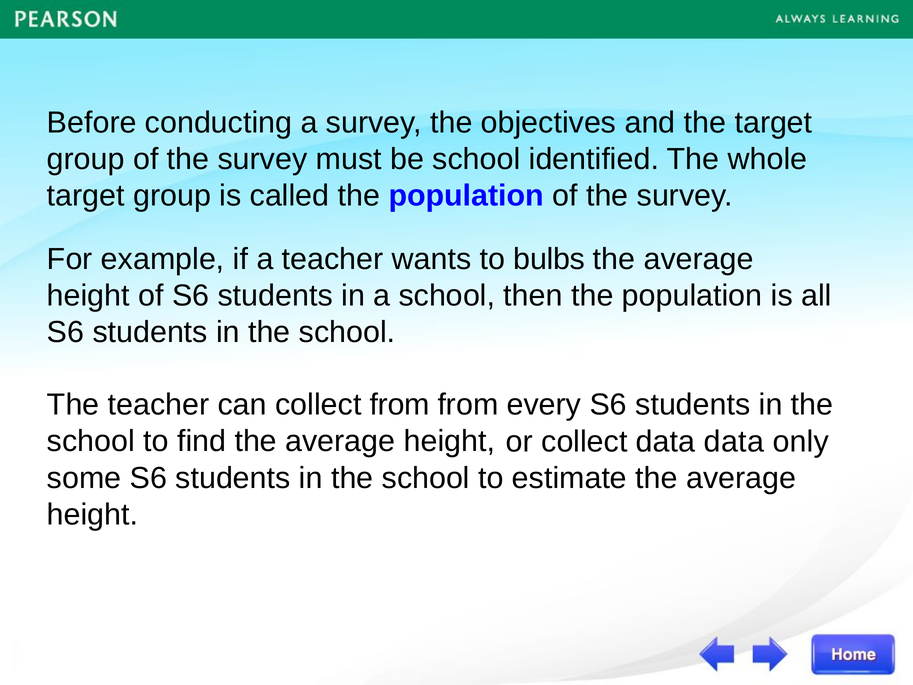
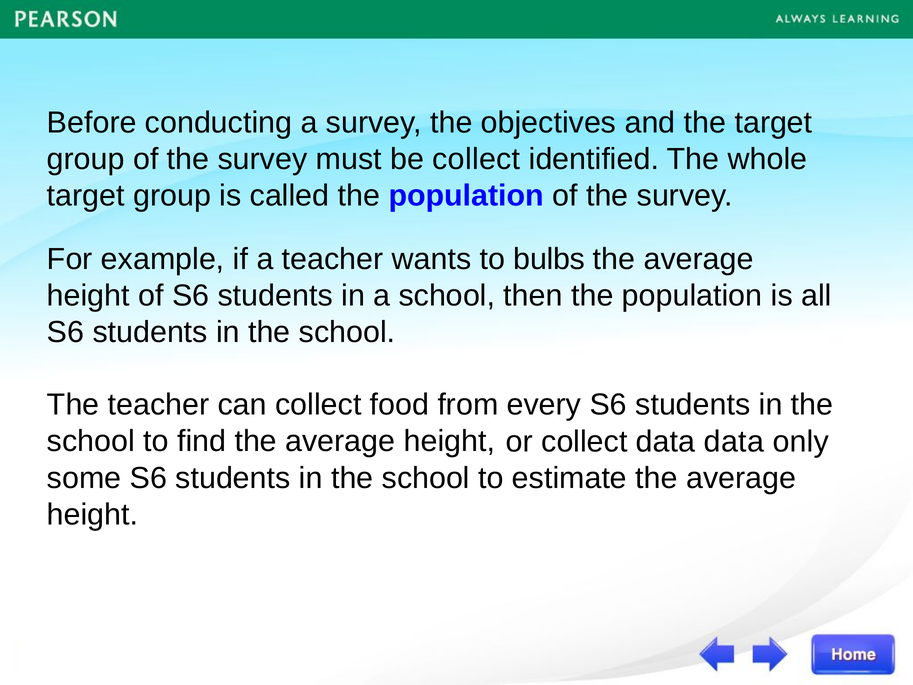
be school: school -> collect
collect from: from -> food
